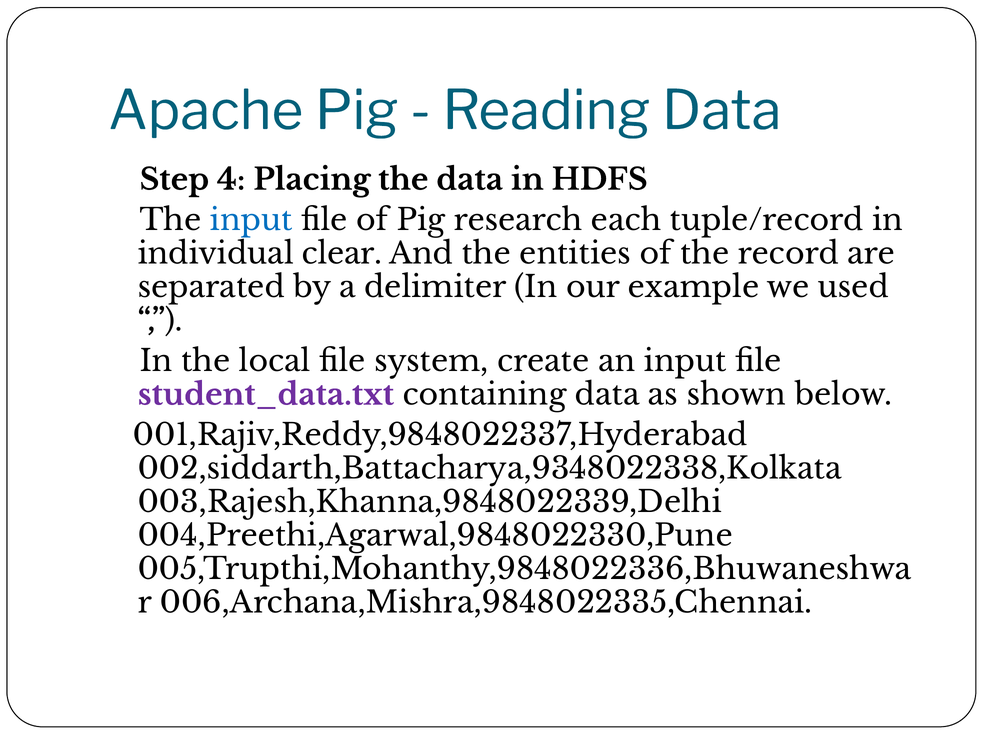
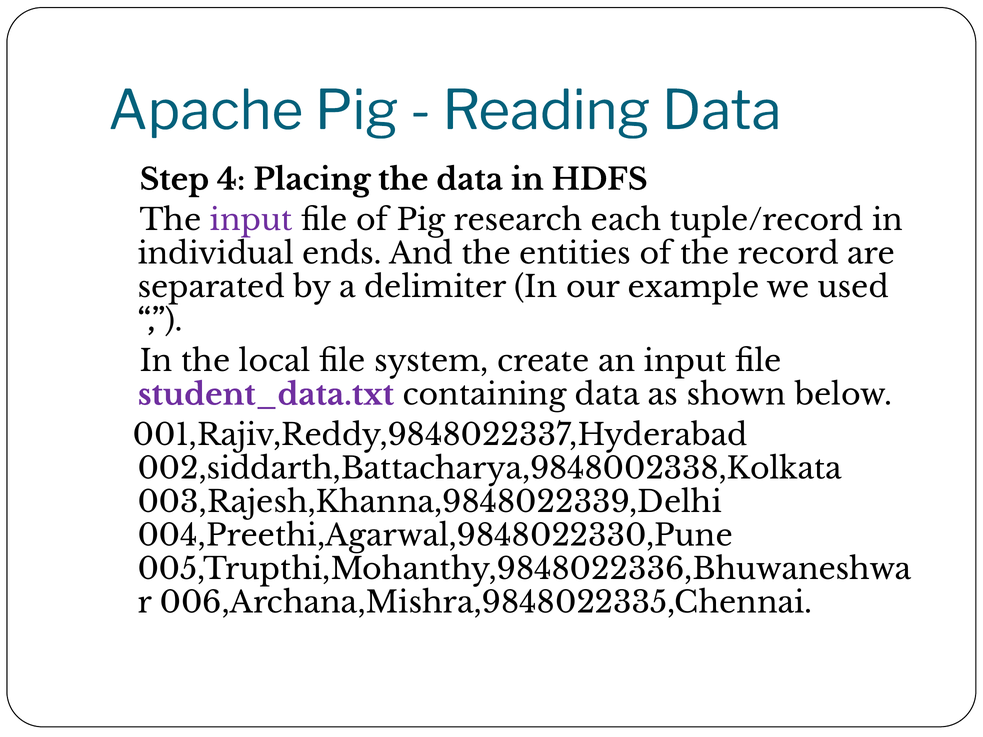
input at (251, 220) colour: blue -> purple
clear: clear -> ends
002,siddarth,Battacharya,9348022338,Kolkata: 002,siddarth,Battacharya,9348022338,Kolkata -> 002,siddarth,Battacharya,9848002338,Kolkata
